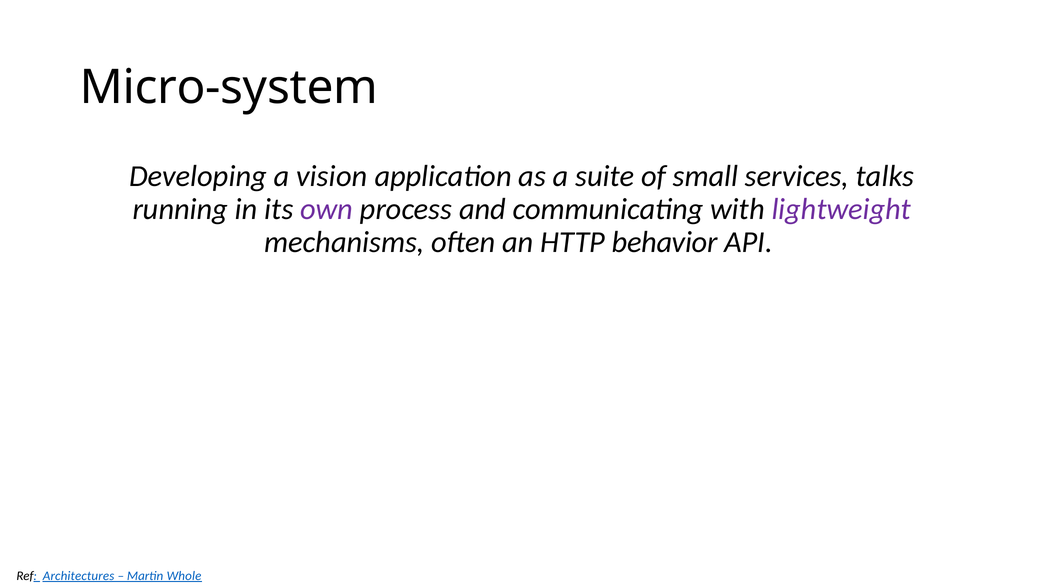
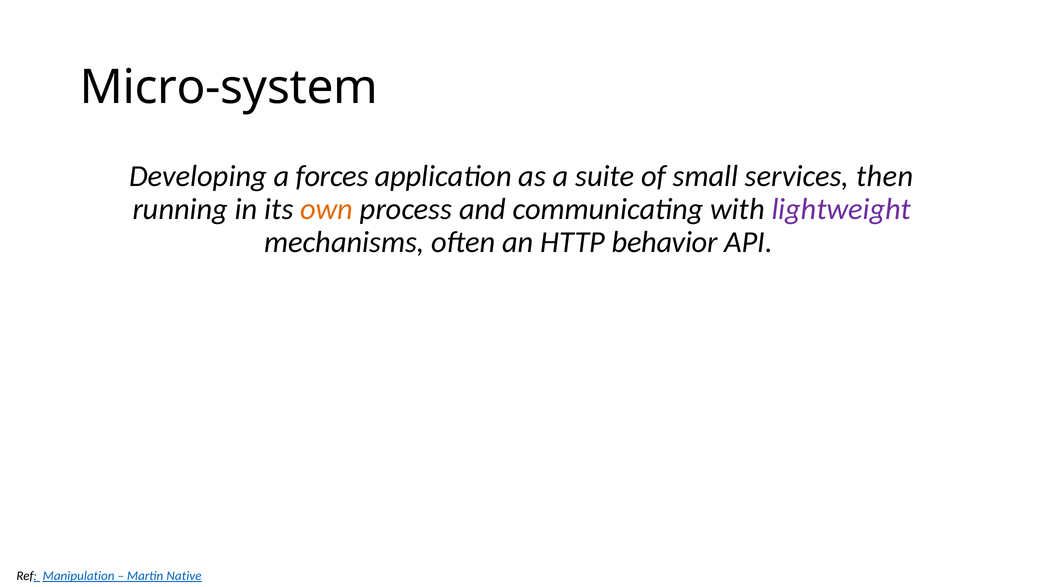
vision: vision -> forces
talks: talks -> then
own colour: purple -> orange
Architectures: Architectures -> Manipulation
Whole: Whole -> Native
